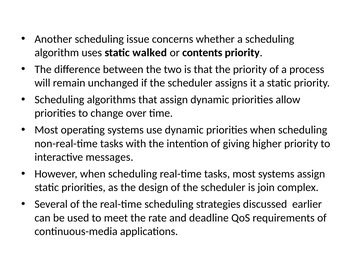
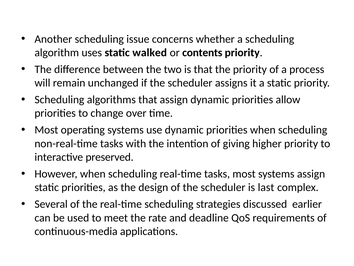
messages: messages -> preserved
join: join -> last
